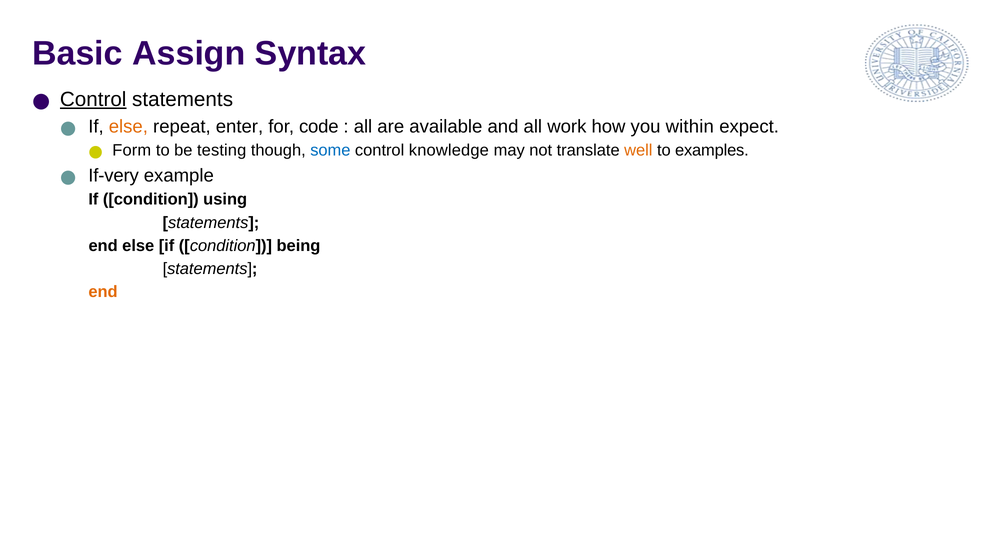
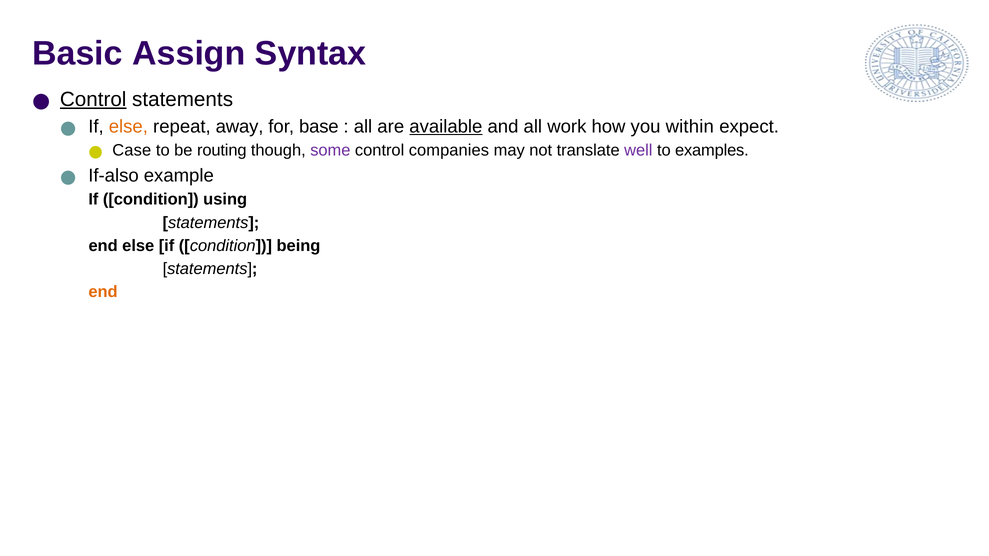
enter: enter -> away
code: code -> base
available underline: none -> present
Form: Form -> Case
testing: testing -> routing
some colour: blue -> purple
knowledge: knowledge -> companies
well colour: orange -> purple
If-very: If-very -> If-also
